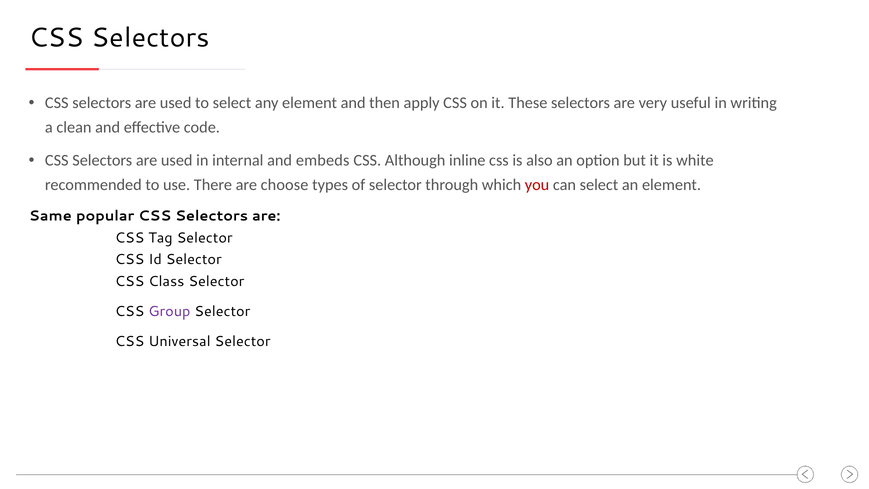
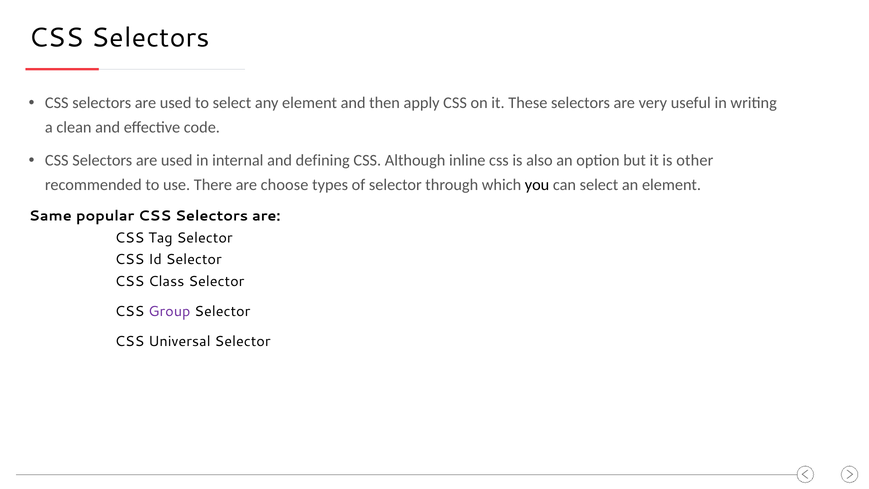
embeds: embeds -> defining
white: white -> other
you colour: red -> black
